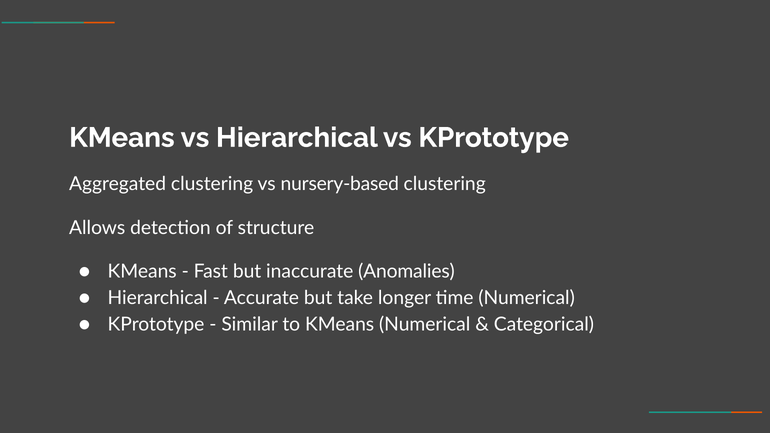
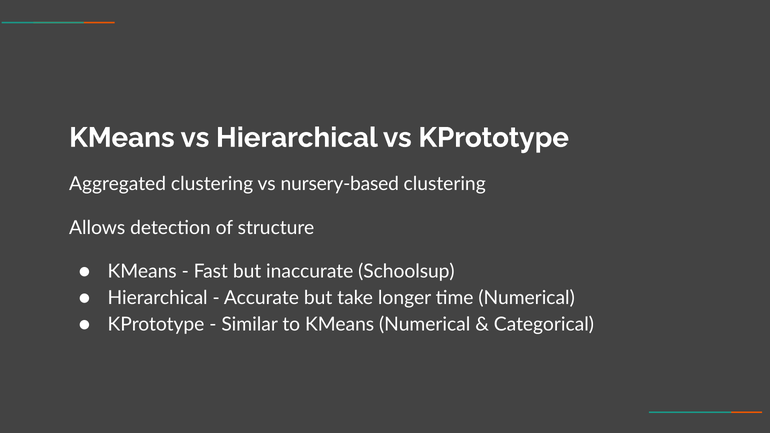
Anomalies: Anomalies -> Schoolsup
